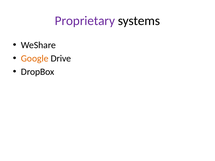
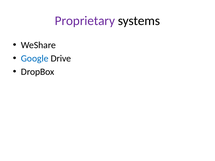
Google colour: orange -> blue
